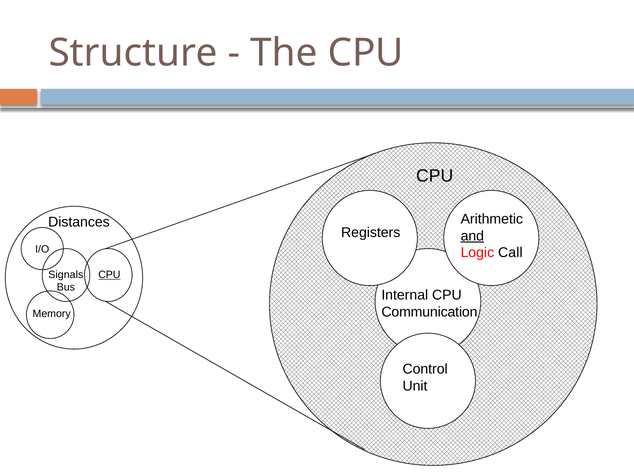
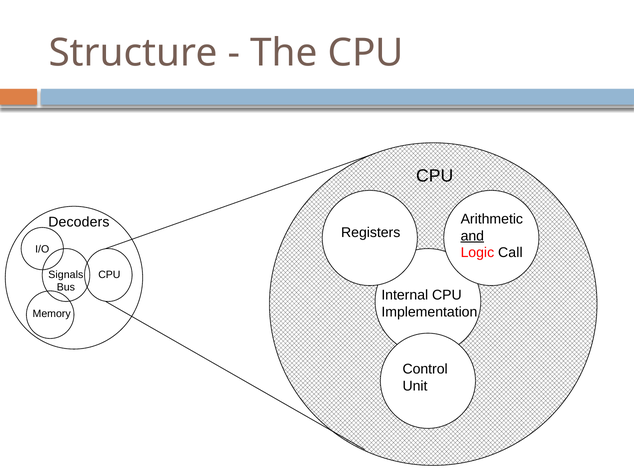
Distances: Distances -> Decoders
CPU at (109, 274) underline: present -> none
Communication: Communication -> Implementation
